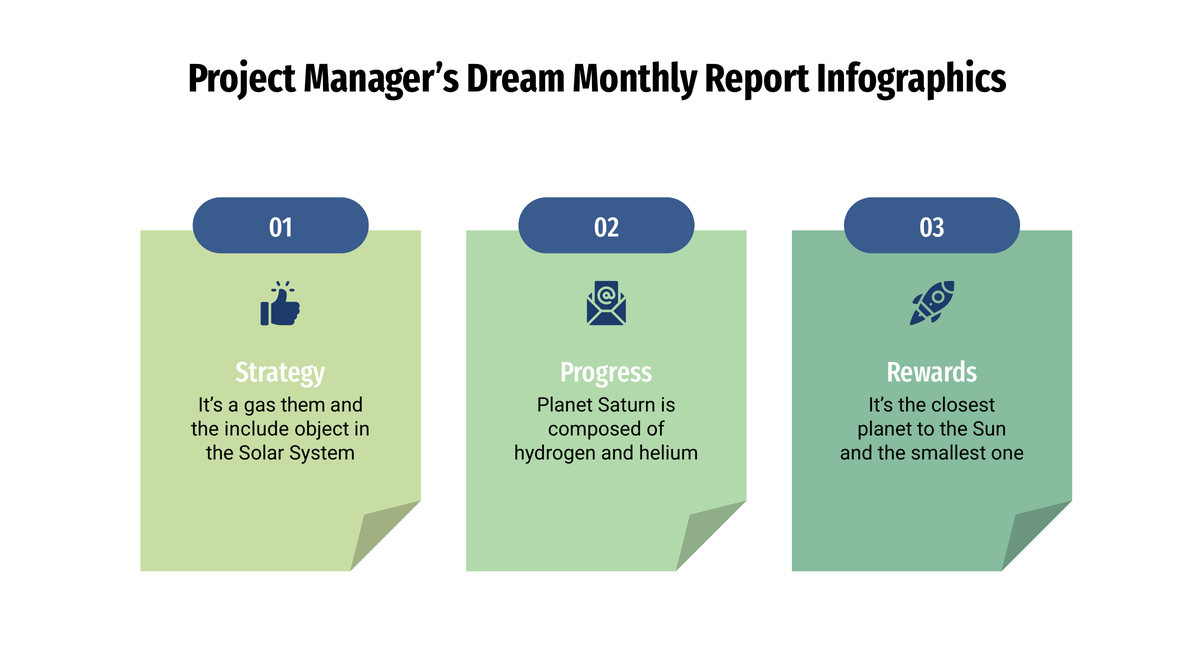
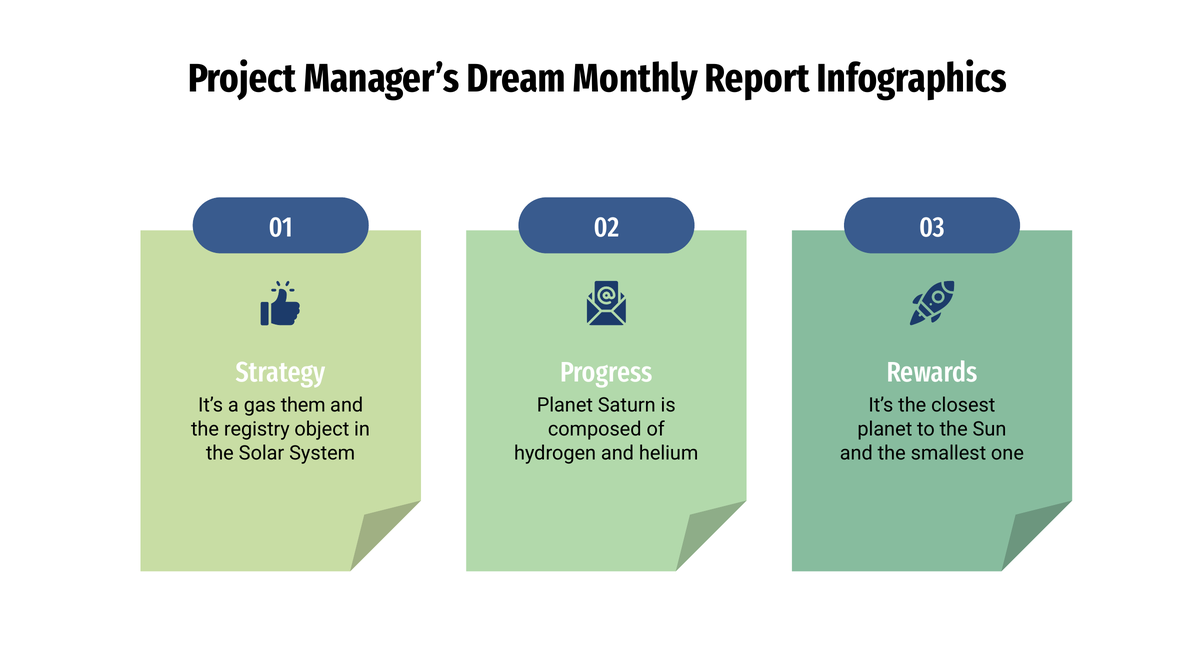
include: include -> registry
